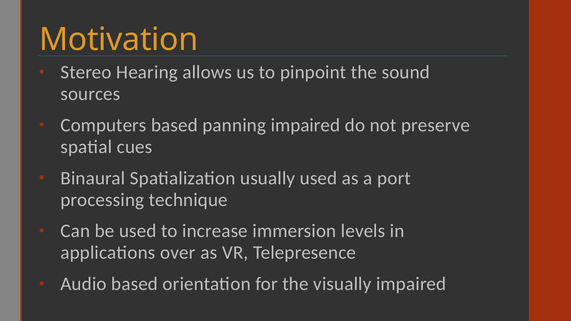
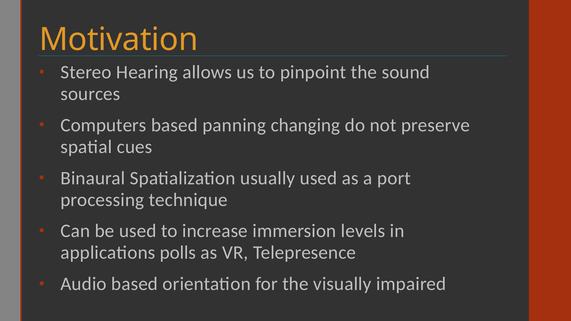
panning impaired: impaired -> changing
over: over -> polls
